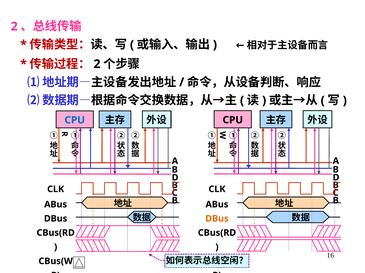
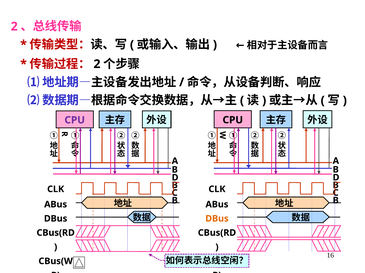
CPU at (75, 120) colour: blue -> purple
